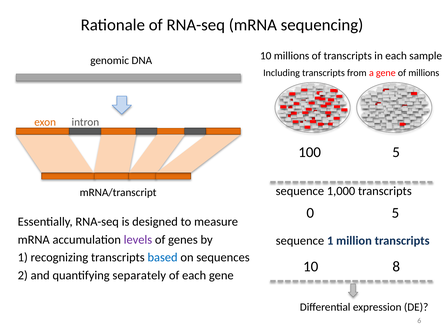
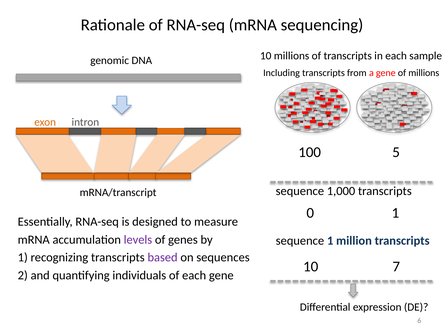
0 5: 5 -> 1
based colour: blue -> purple
8: 8 -> 7
separately: separately -> individuals
